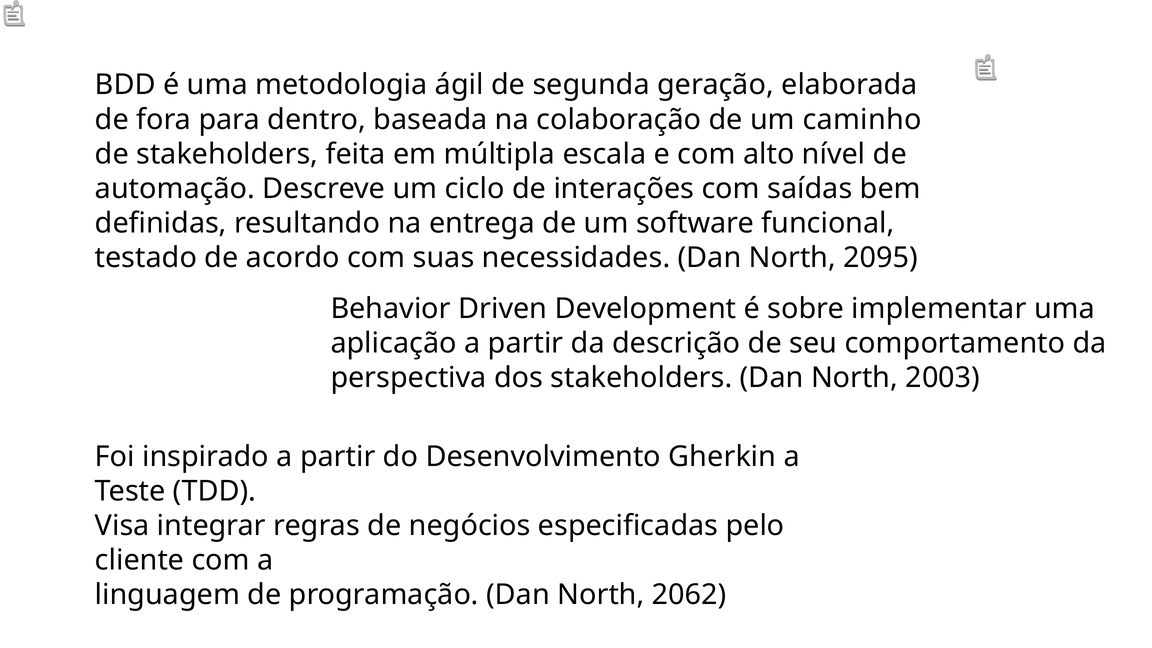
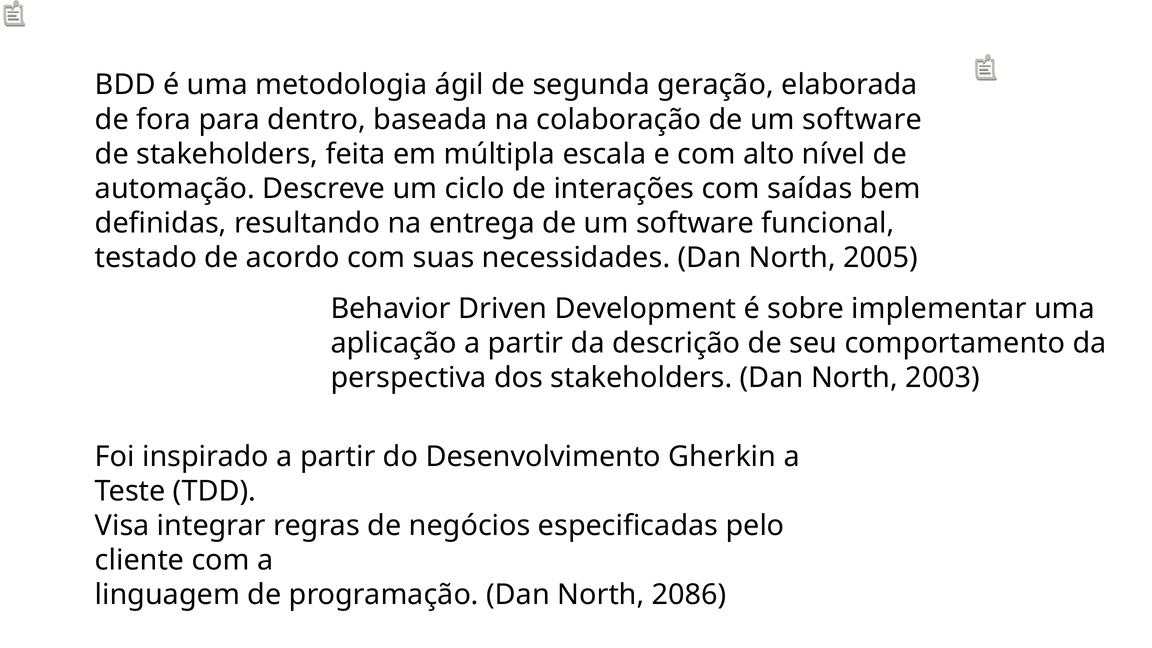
colaboração de um caminho: caminho -> software
2095: 2095 -> 2005
2062: 2062 -> 2086
